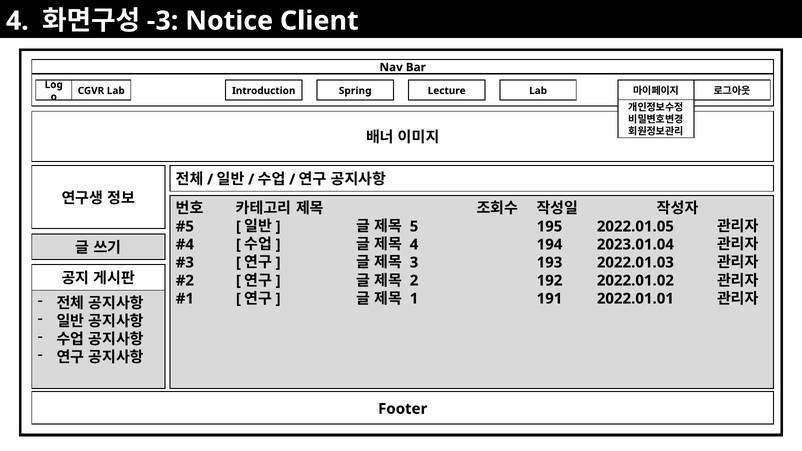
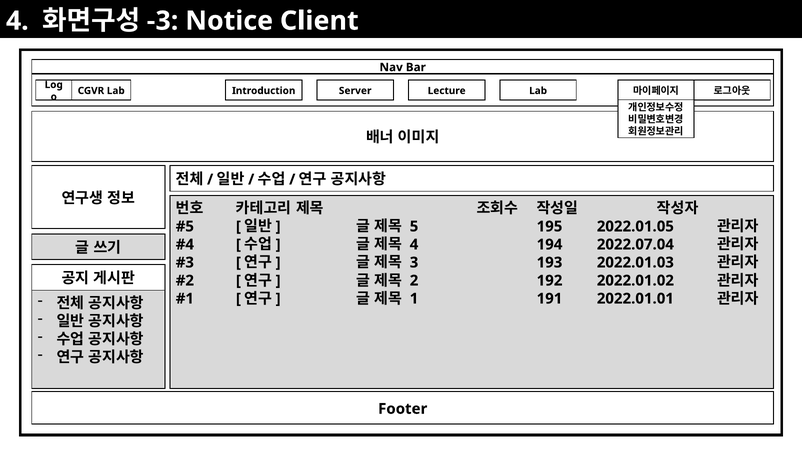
Spring: Spring -> Server
2023.01.04: 2023.01.04 -> 2022.07.04
